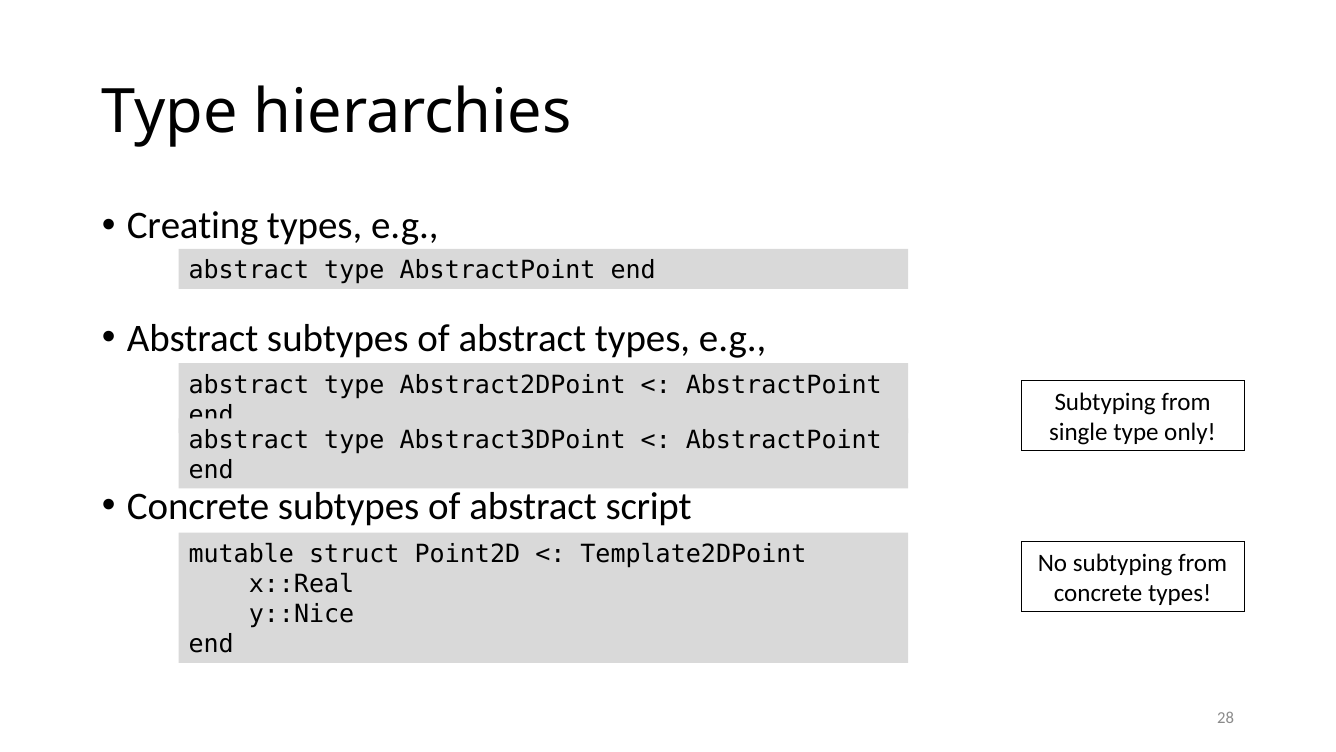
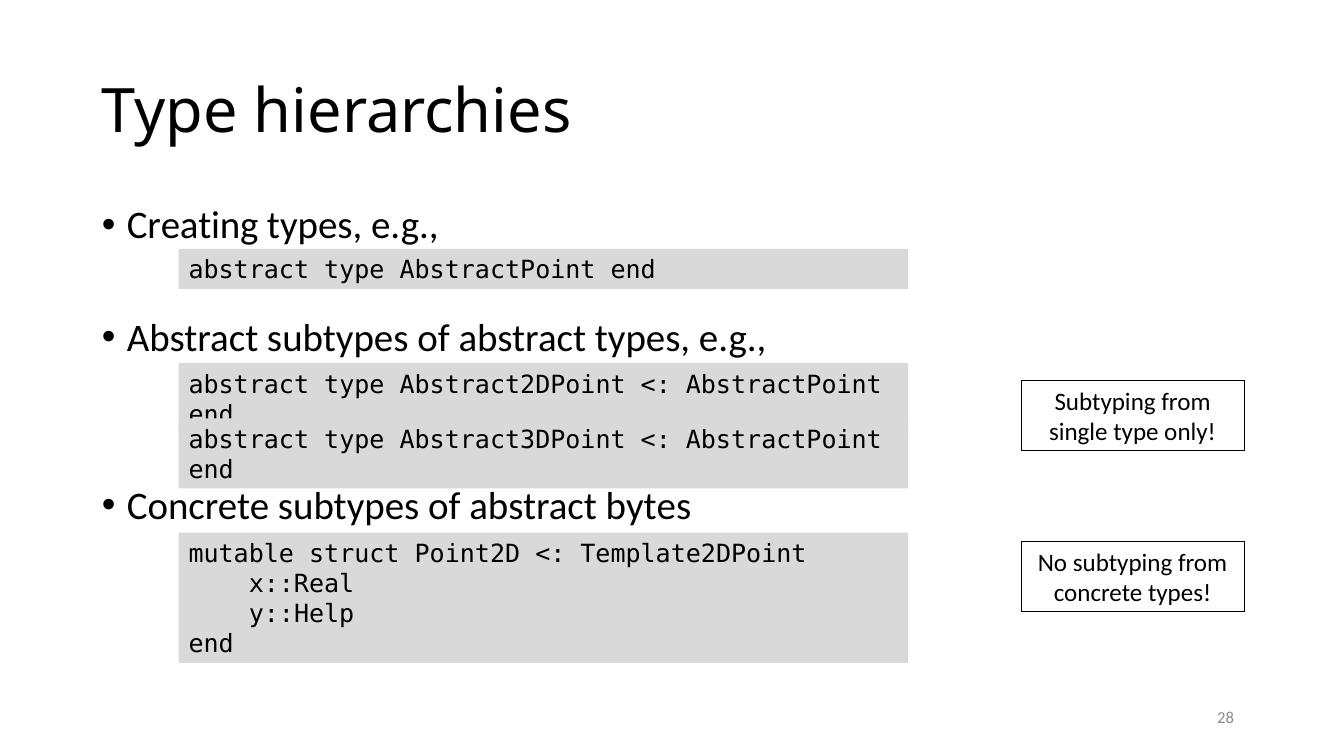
script: script -> bytes
y::Nice: y::Nice -> y::Help
